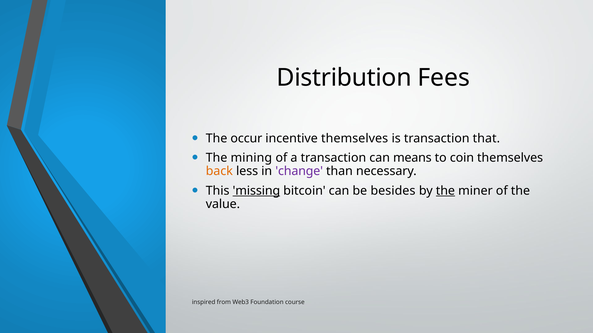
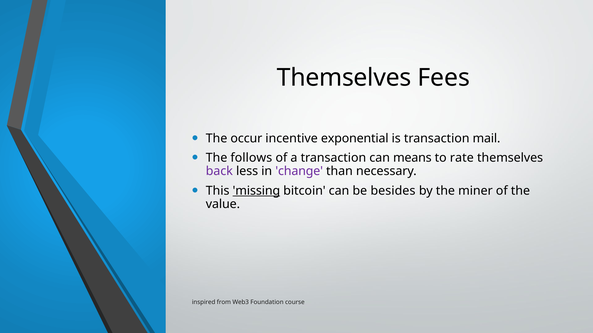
Distribution at (344, 78): Distribution -> Themselves
incentive themselves: themselves -> exponential
that: that -> mail
mining: mining -> follows
coin: coin -> rate
back colour: orange -> purple
the at (445, 191) underline: present -> none
